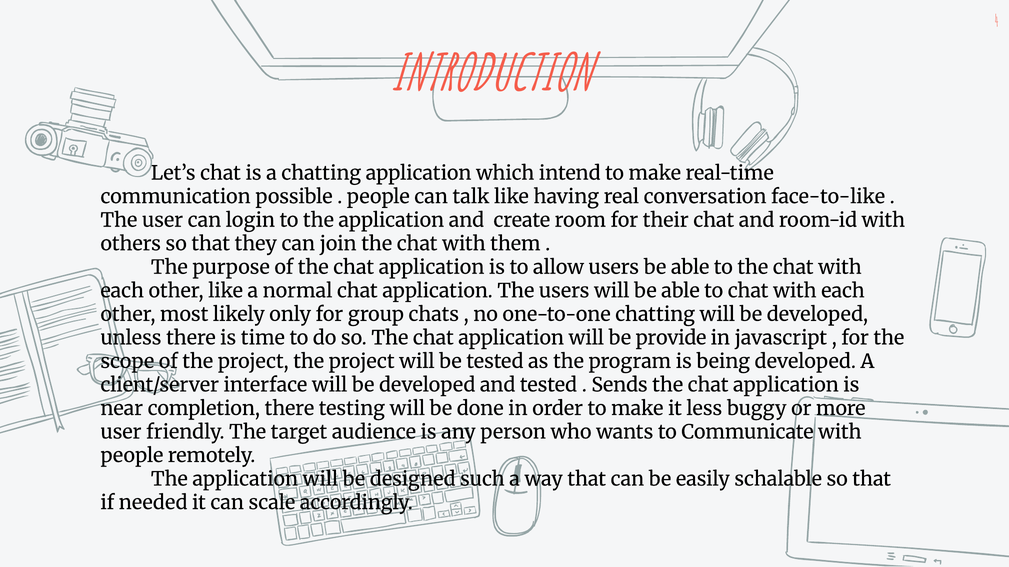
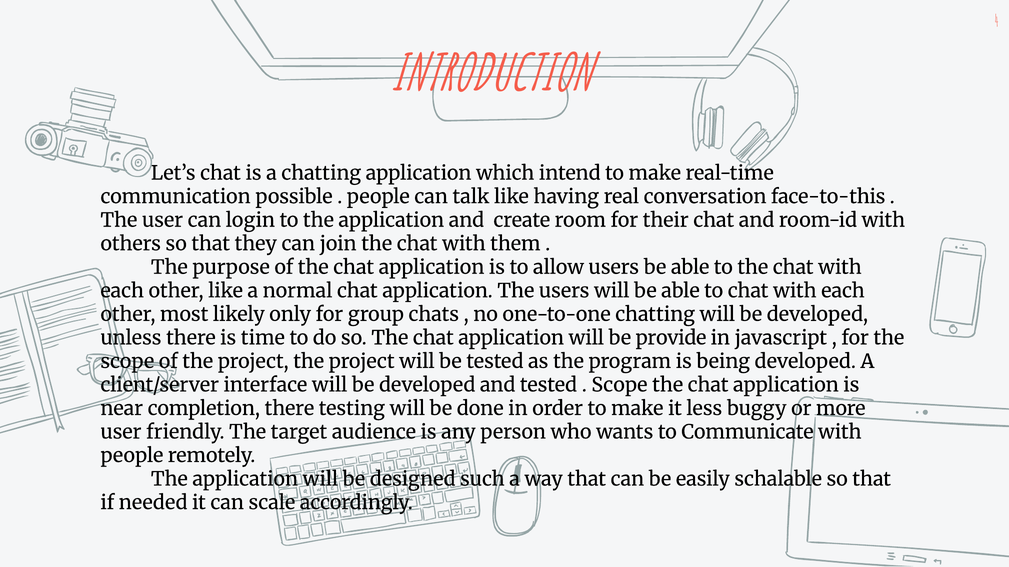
face-to-like: face-to-like -> face-to-this
Sends at (619, 385): Sends -> Scope
